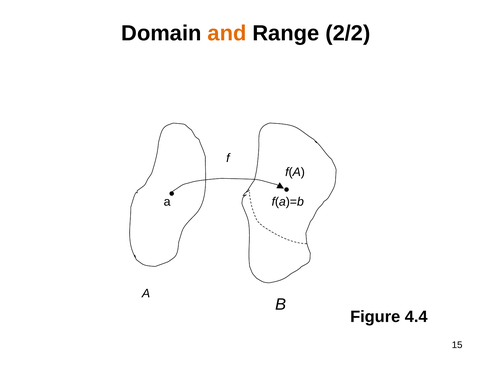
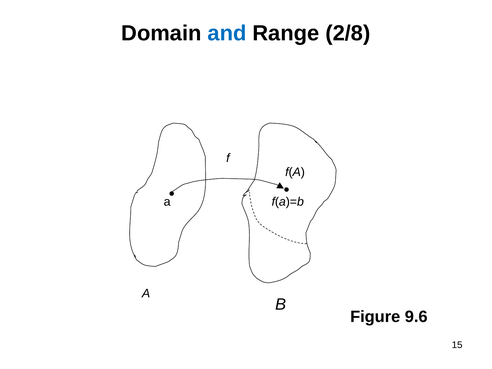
and colour: orange -> blue
2/2: 2/2 -> 2/8
4.4: 4.4 -> 9.6
